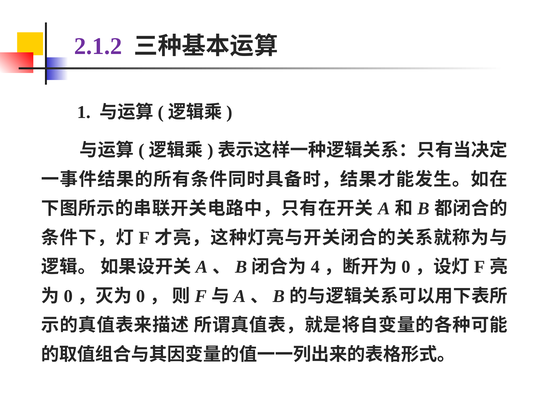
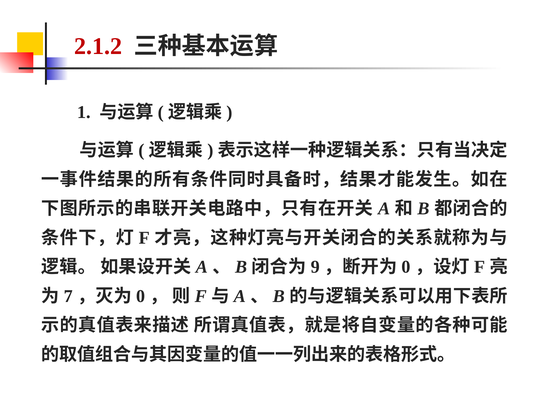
2.1.2 colour: purple -> red
4: 4 -> 9
0 at (68, 296): 0 -> 7
